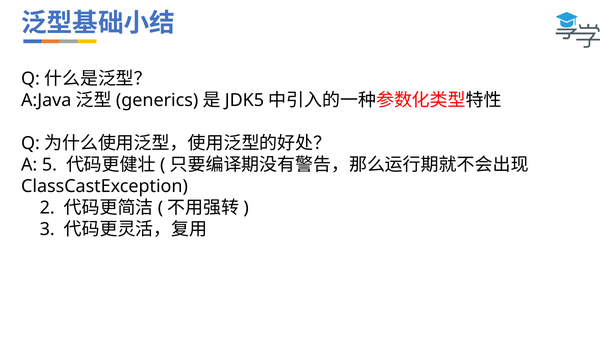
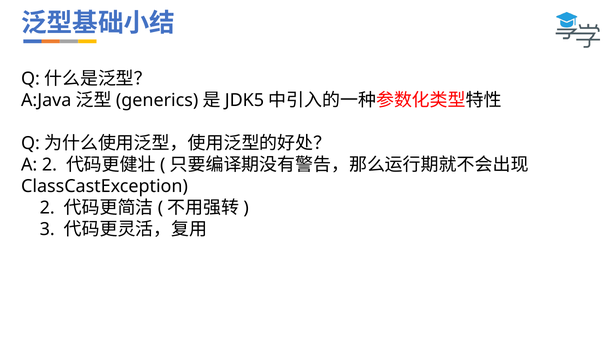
A 5: 5 -> 2
